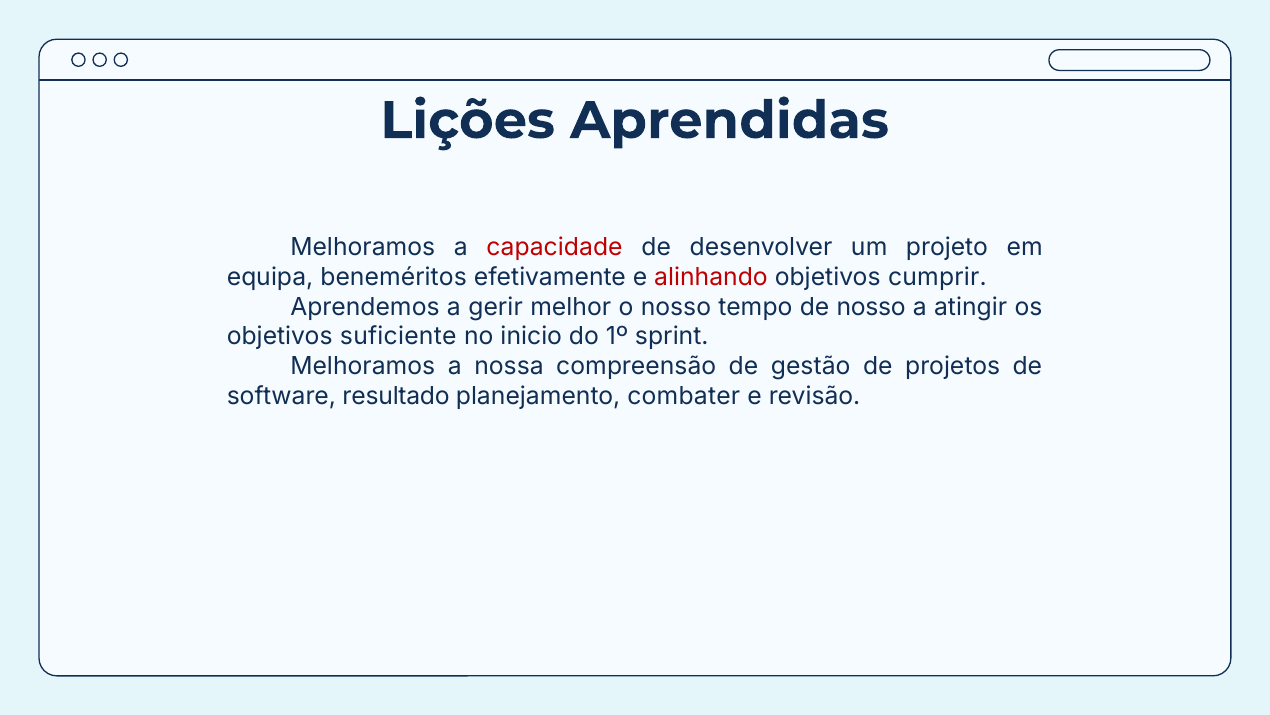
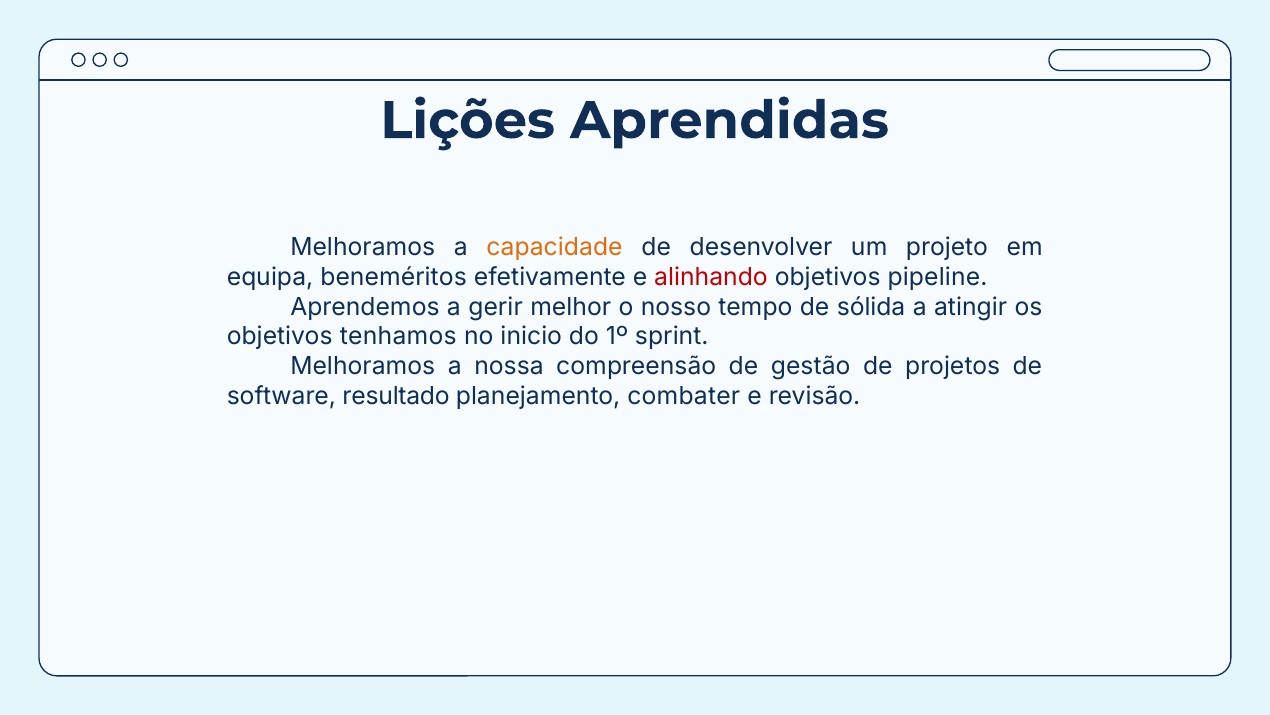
capacidade colour: red -> orange
cumprir: cumprir -> pipeline
de nosso: nosso -> sólida
suficiente: suficiente -> tenhamos
